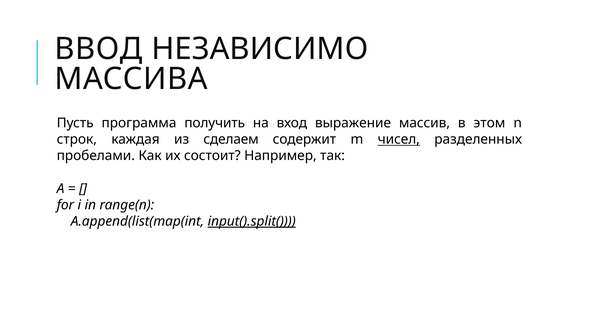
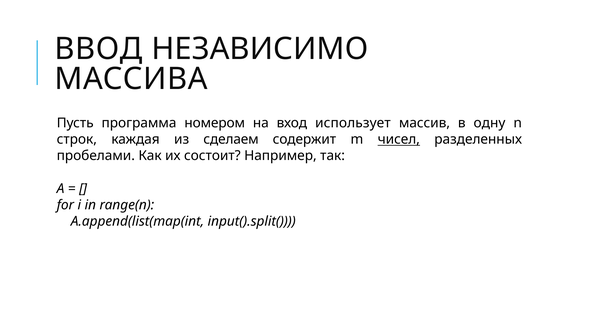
получить: получить -> номером
выражение: выражение -> использует
этом: этом -> одну
input().split( underline: present -> none
